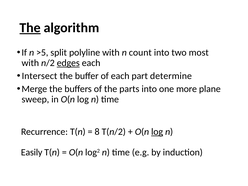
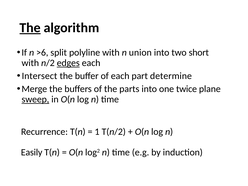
>5: >5 -> >6
count: count -> union
most: most -> short
more: more -> twice
sweep underline: none -> present
8: 8 -> 1
log at (157, 132) underline: present -> none
